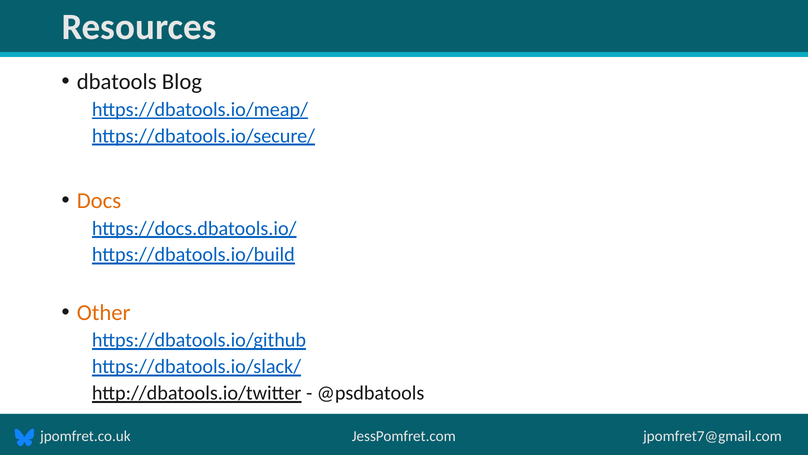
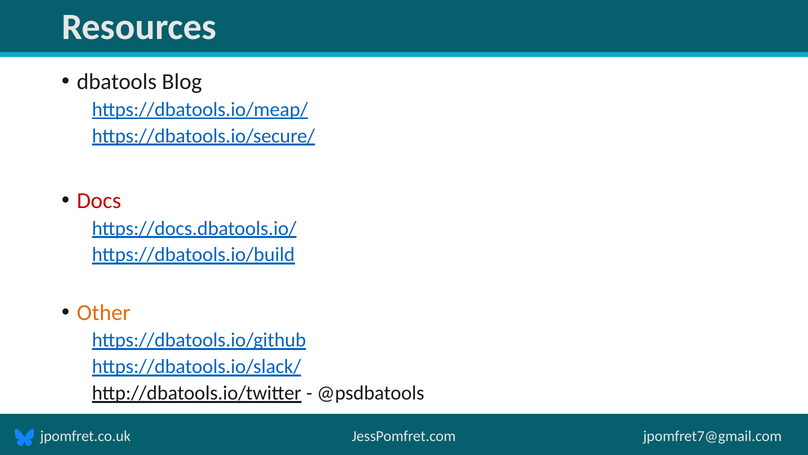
Docs colour: orange -> red
